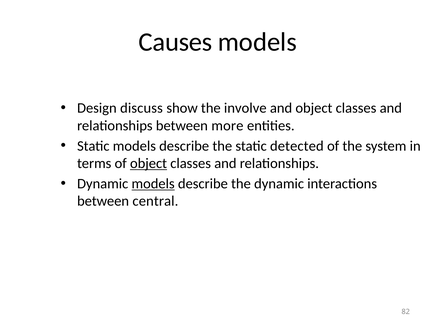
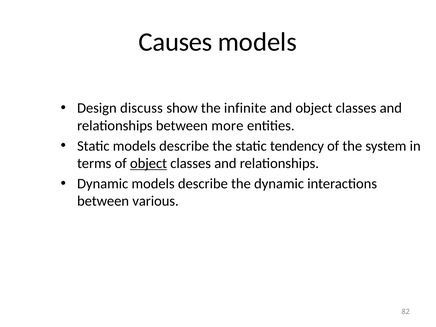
involve: involve -> infinite
detected: detected -> tendency
models at (153, 184) underline: present -> none
central: central -> various
